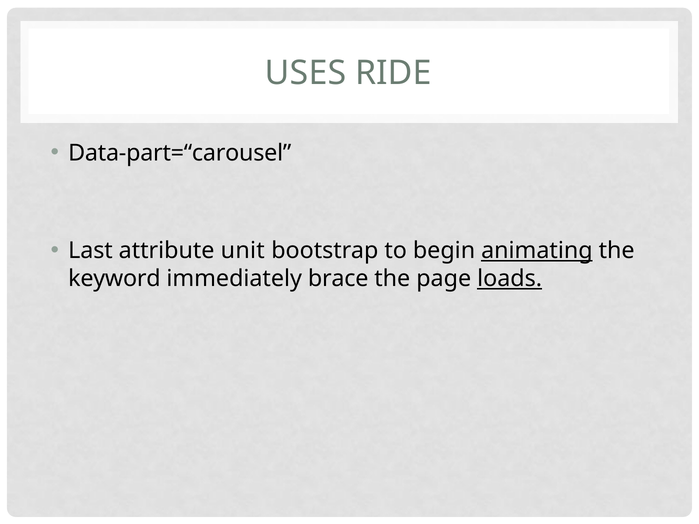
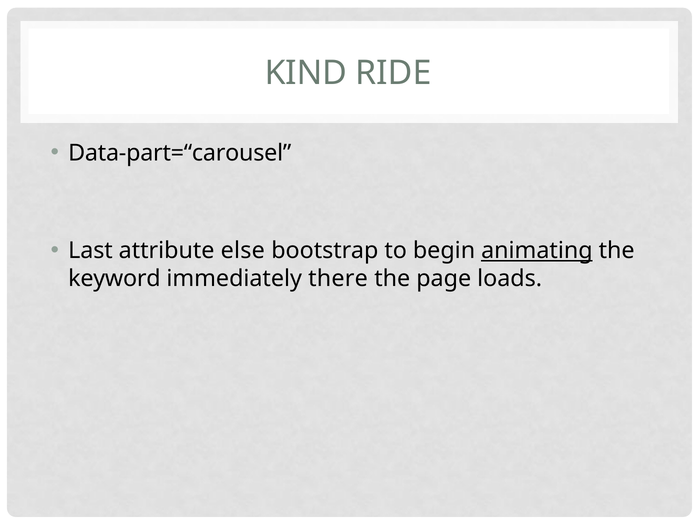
USES: USES -> KIND
unit: unit -> else
brace: brace -> there
loads underline: present -> none
